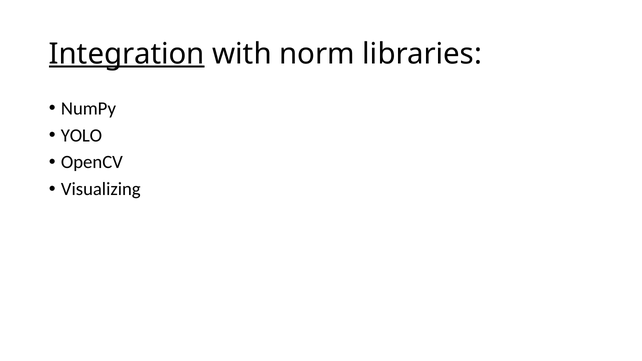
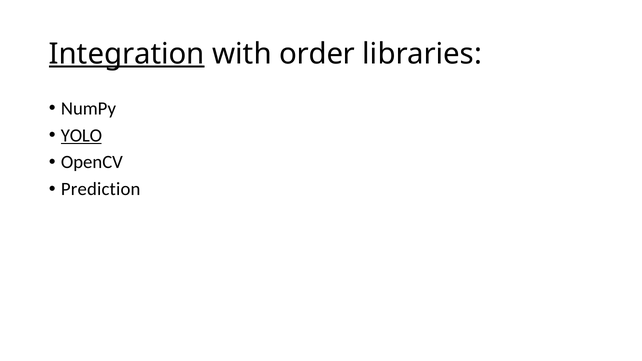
norm: norm -> order
YOLO underline: none -> present
Visualizing: Visualizing -> Prediction
